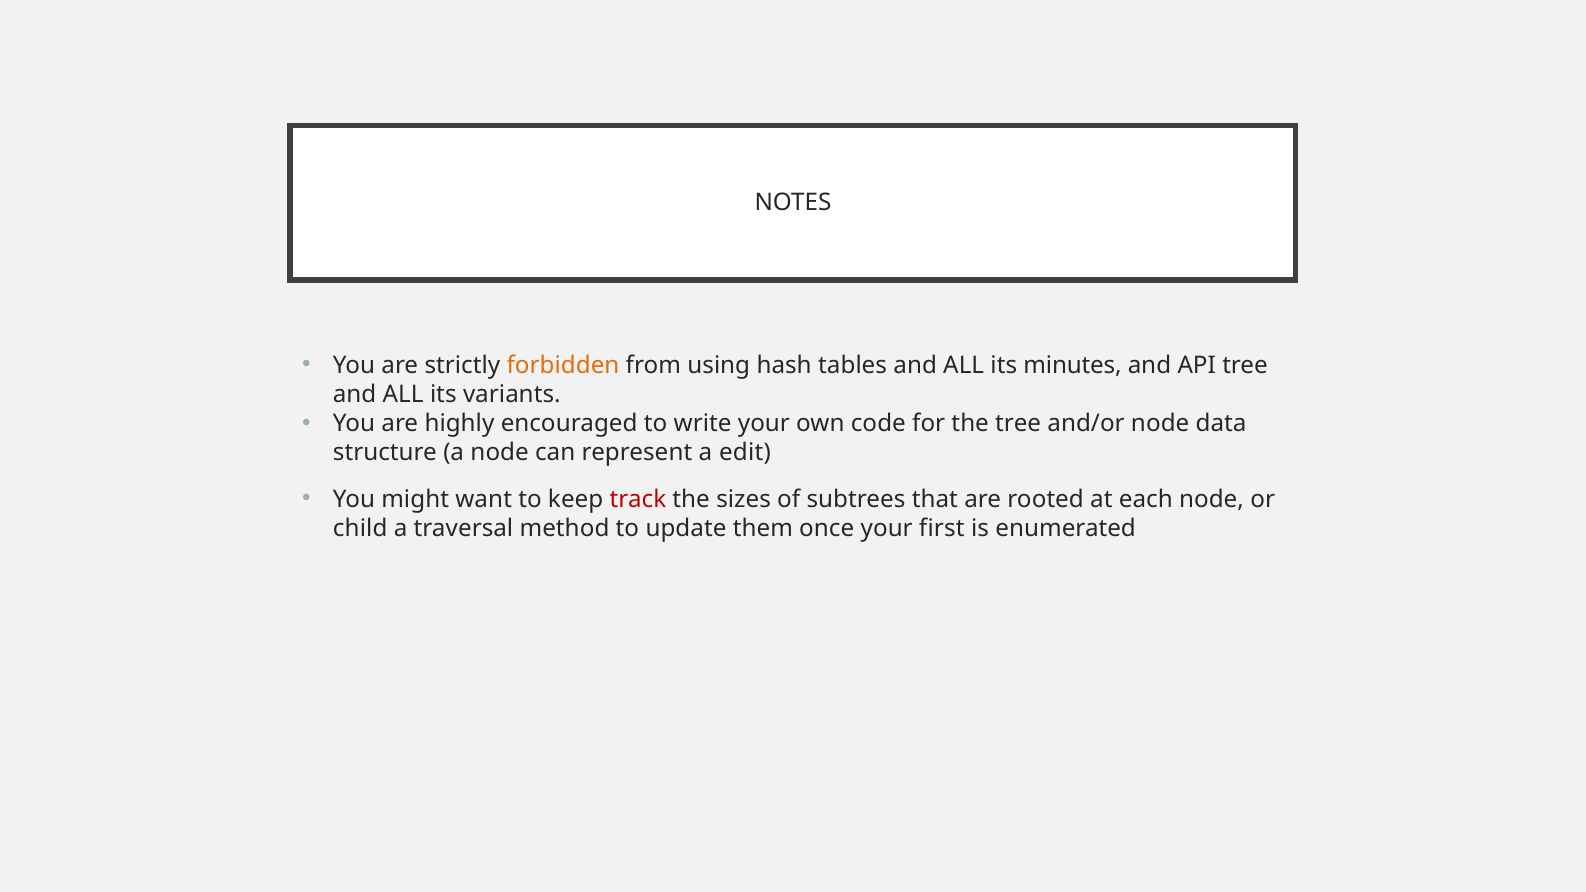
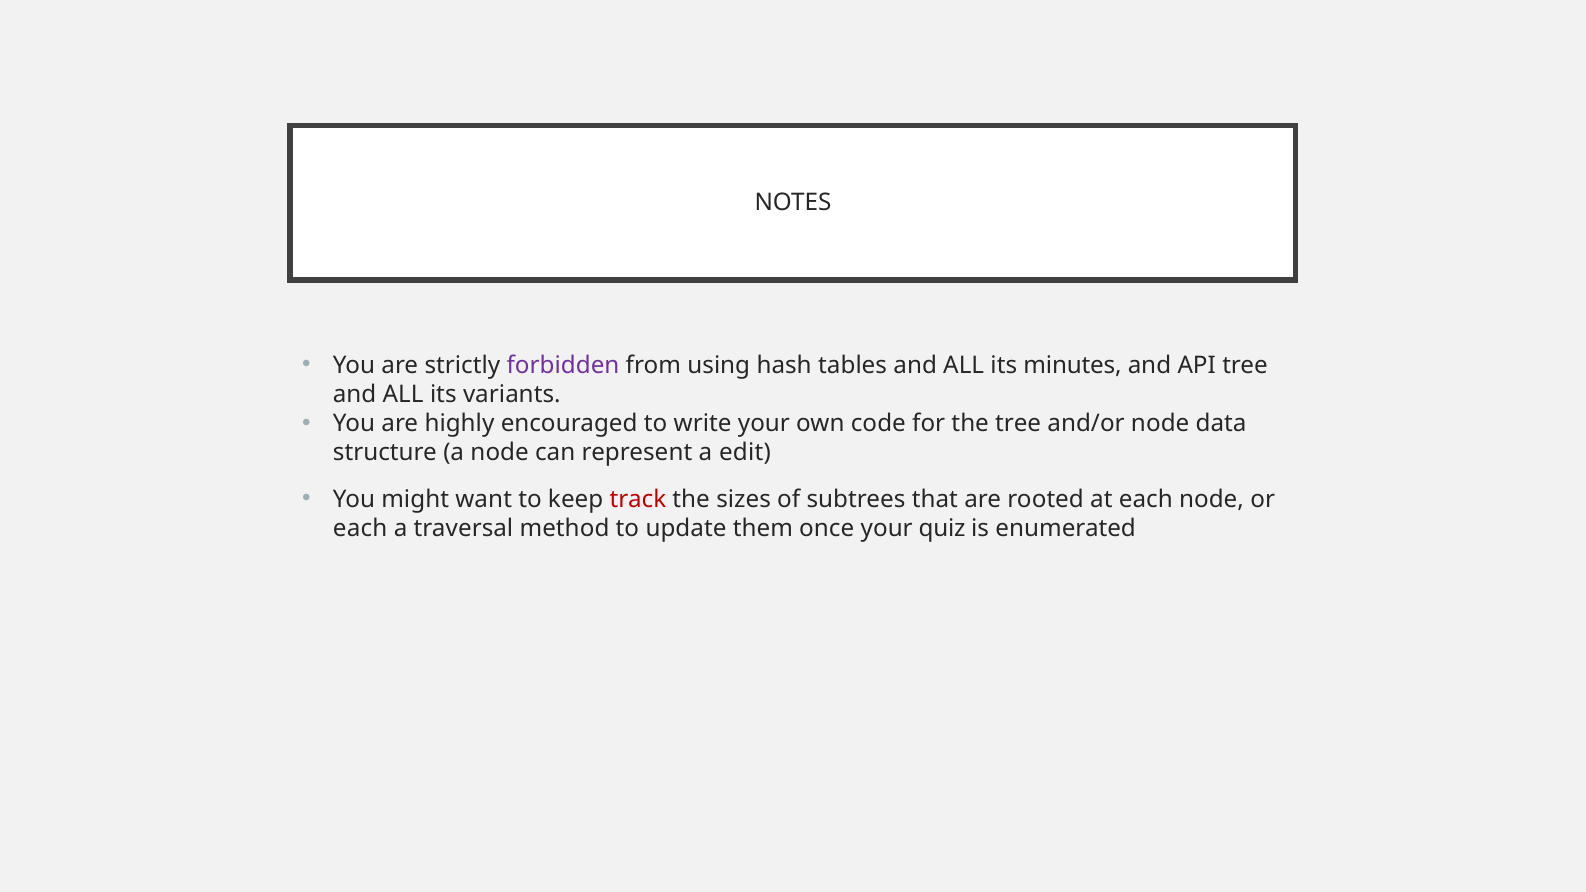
forbidden colour: orange -> purple
child at (360, 528): child -> each
first: first -> quiz
